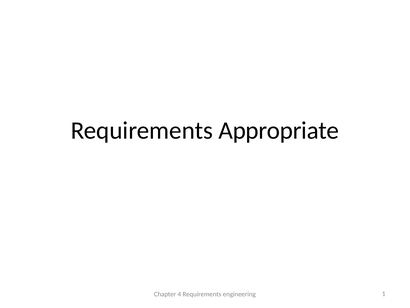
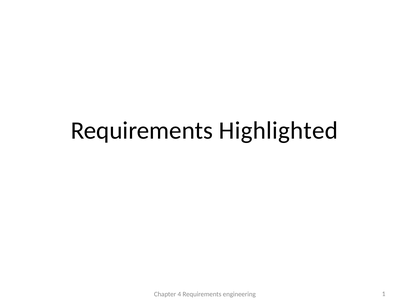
Appropriate: Appropriate -> Highlighted
